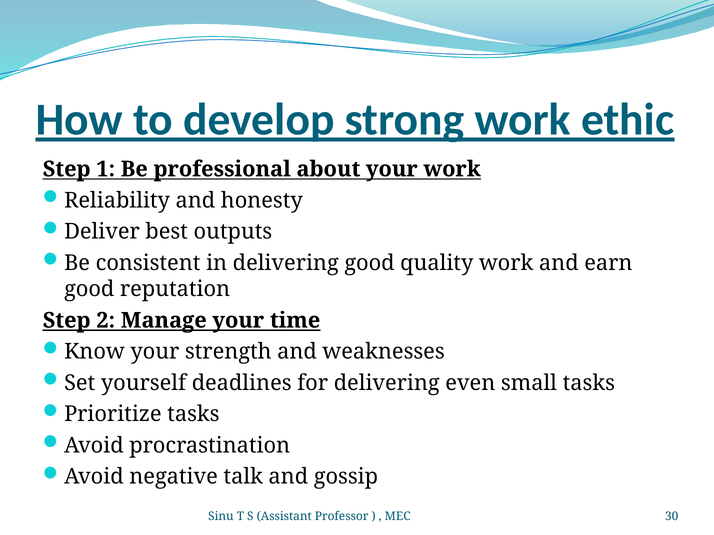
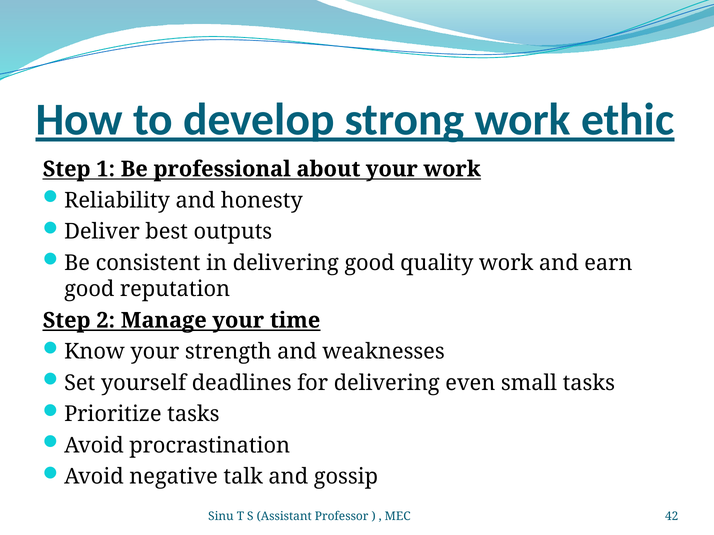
30: 30 -> 42
